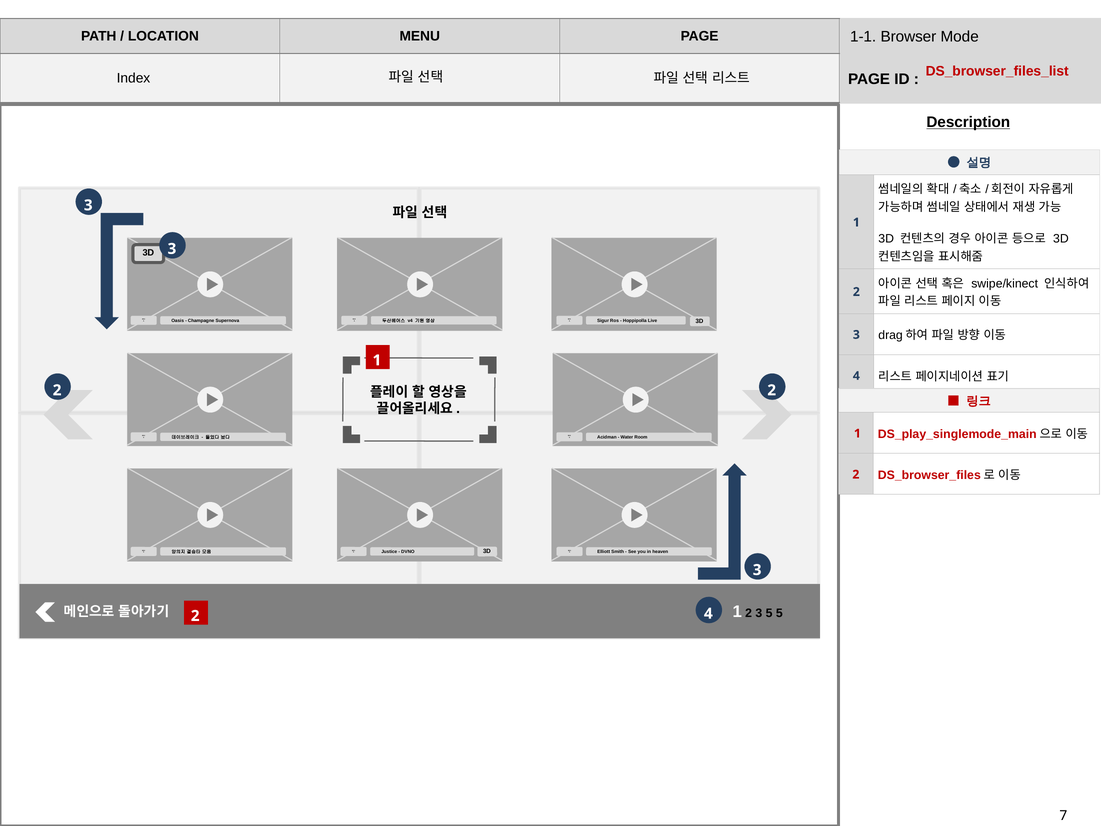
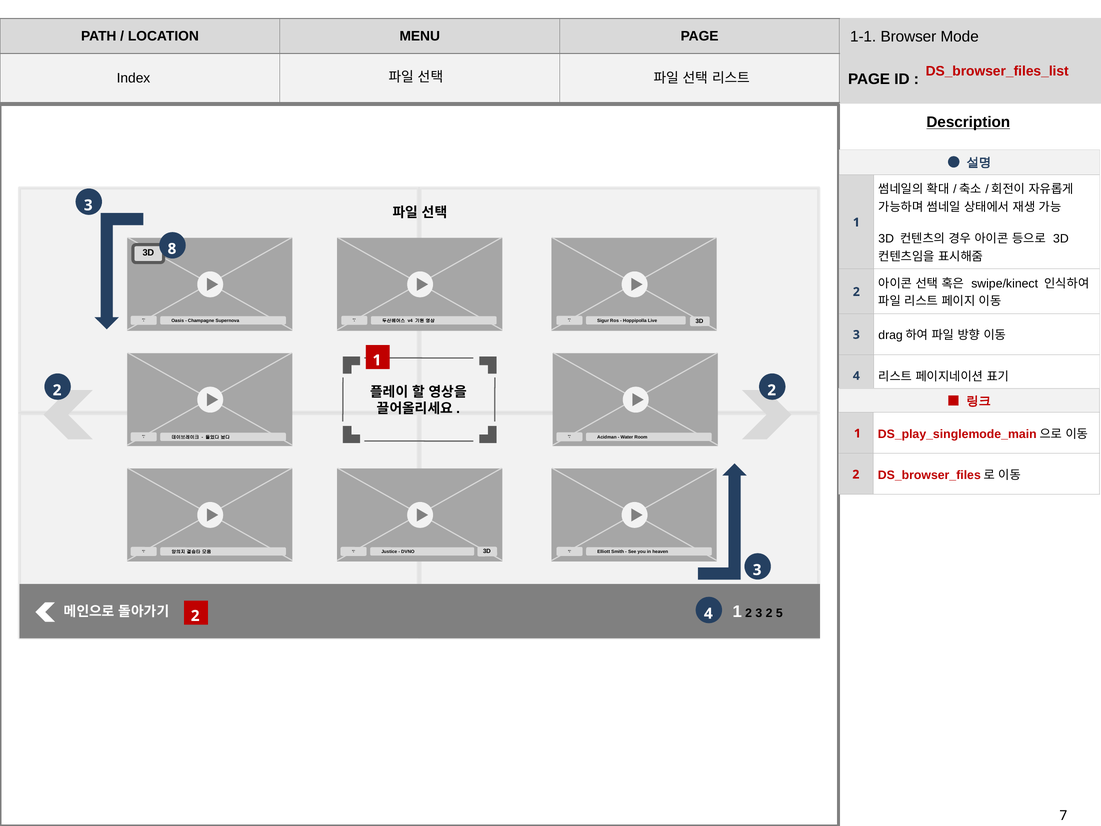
3D 3: 3 -> 8
2 3 5: 5 -> 2
